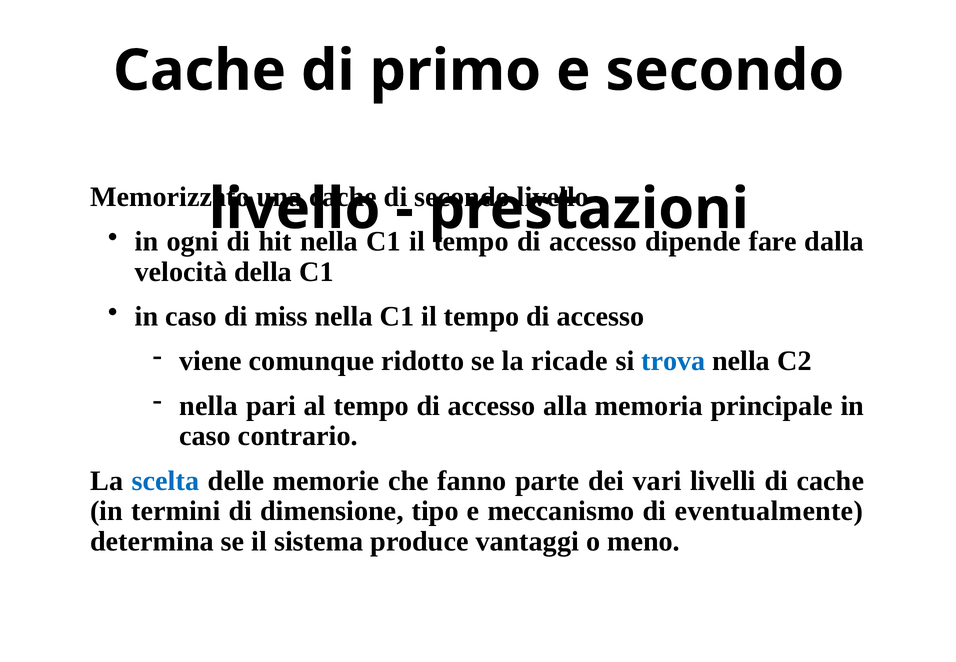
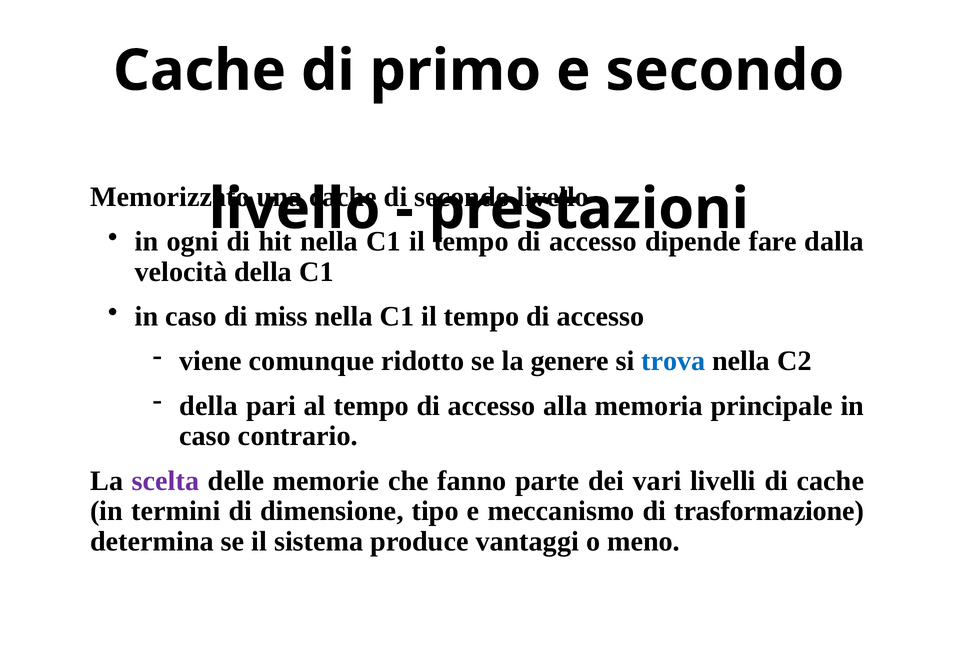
ricade: ricade -> genere
nella at (209, 406): nella -> della
scelta colour: blue -> purple
eventualmente: eventualmente -> trasformazione
